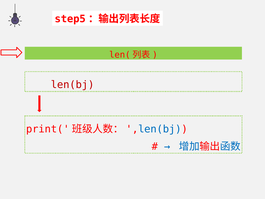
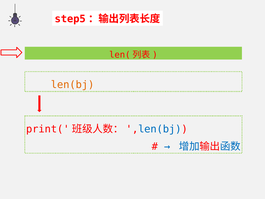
len(bj colour: red -> orange
